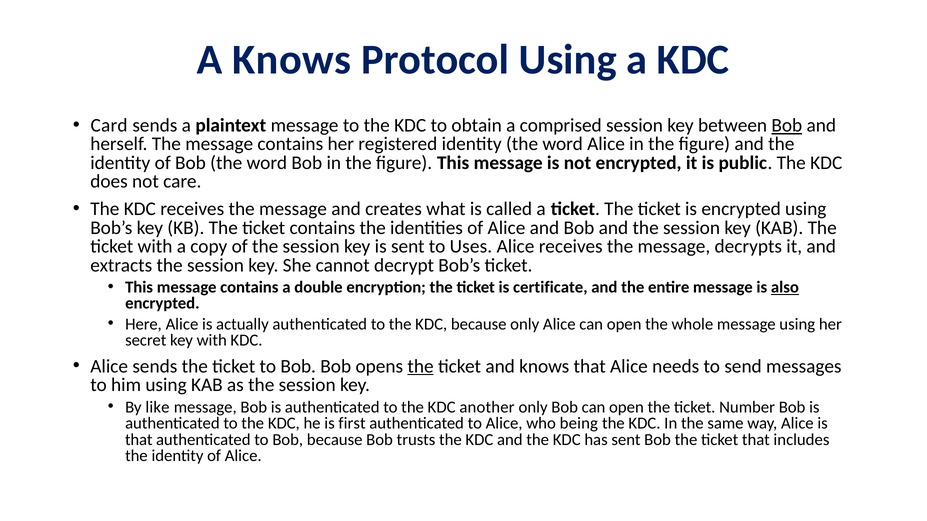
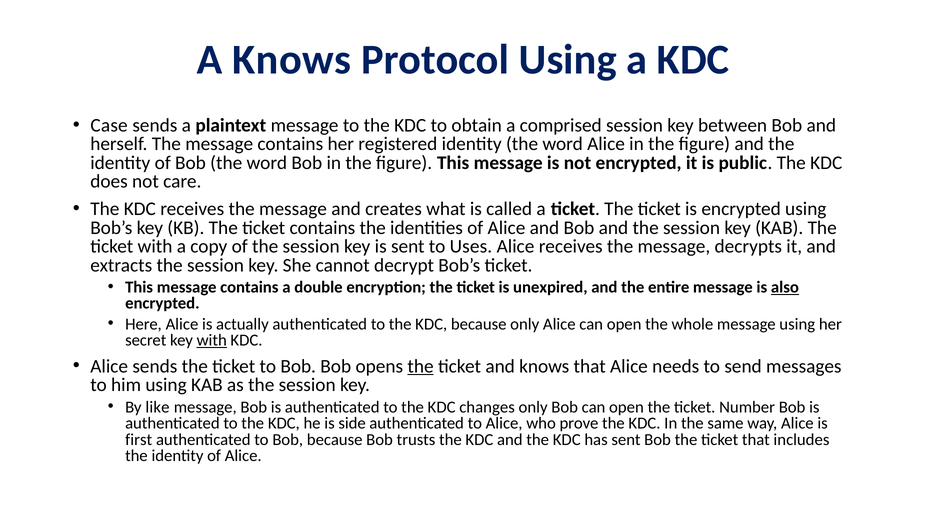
Card: Card -> Case
Bob at (787, 125) underline: present -> none
certificate: certificate -> unexpired
with at (212, 341) underline: none -> present
another: another -> changes
first: first -> side
being: being -> prove
that at (139, 440): that -> first
